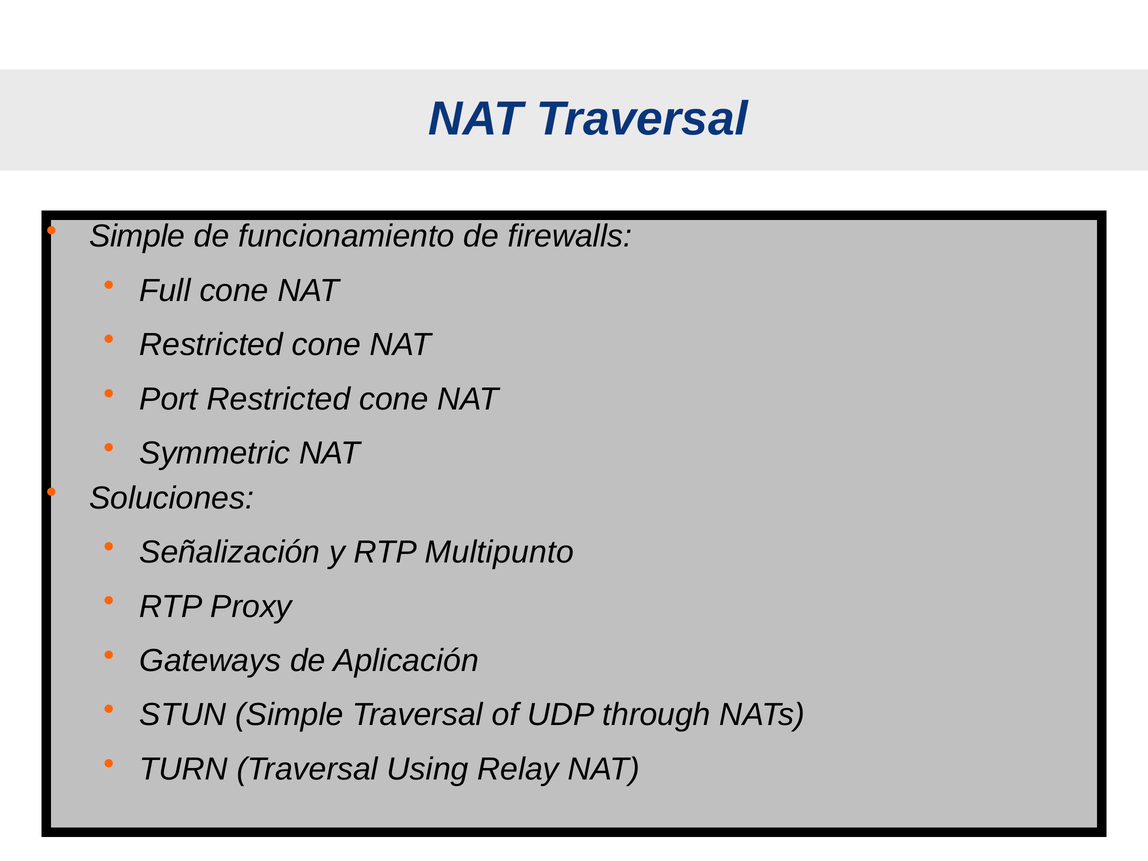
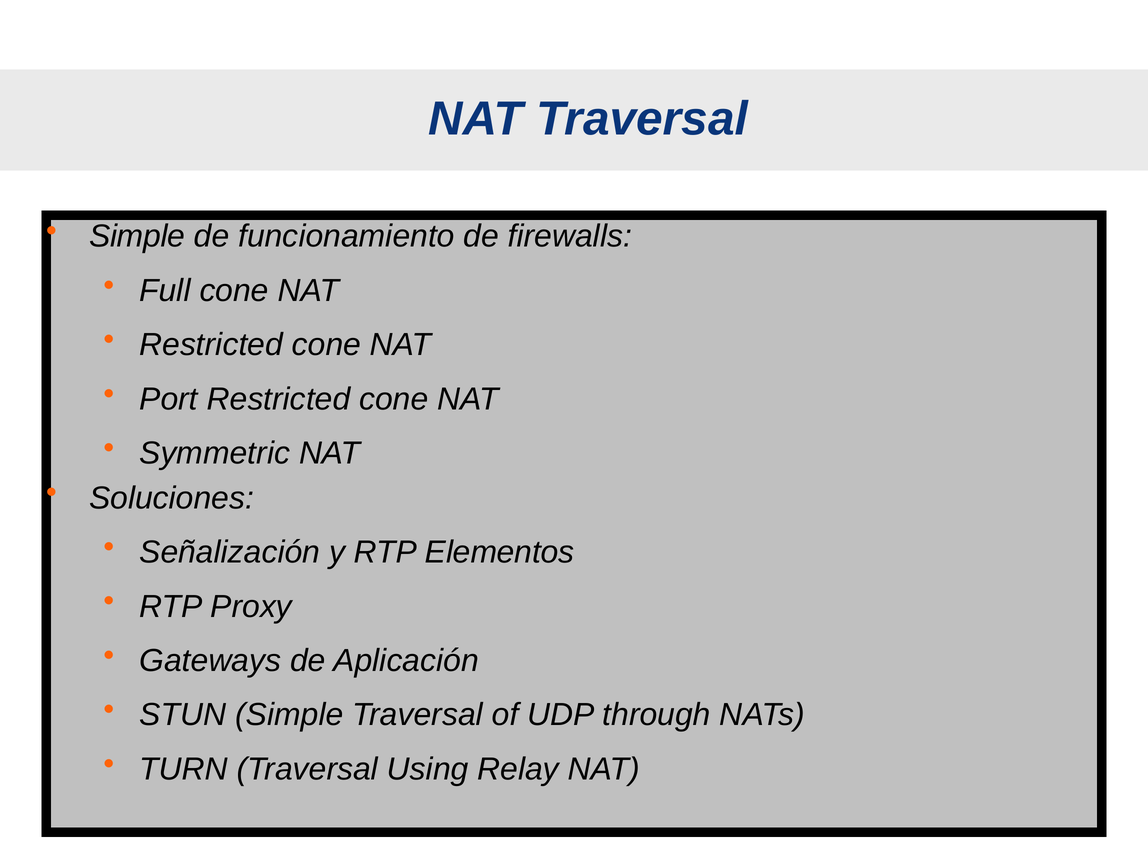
Multipunto: Multipunto -> Elementos
